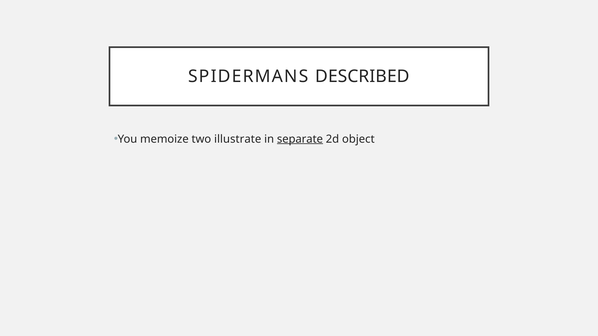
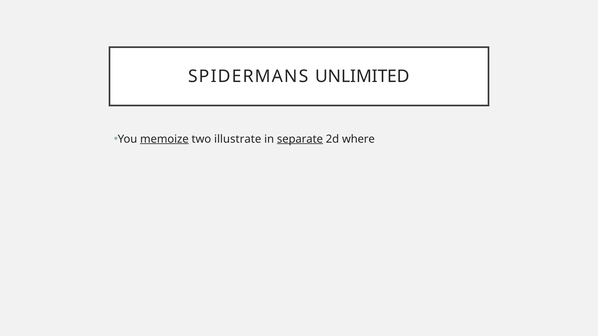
DESCRIBED: DESCRIBED -> UNLIMITED
memoize underline: none -> present
object: object -> where
